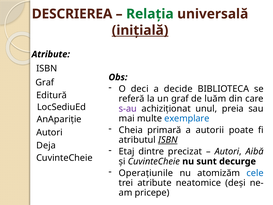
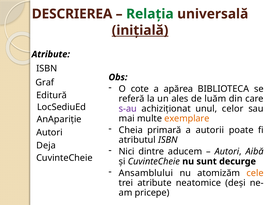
deci: deci -> cote
decide: decide -> apărea
un graf: graf -> ales
preia: preia -> celor
exemplare colour: blue -> orange
ISBN at (168, 140) underline: present -> none
Etaj: Etaj -> Nici
precizat: precizat -> aducem
Operaţiunile: Operaţiunile -> Ansamblului
cele colour: blue -> orange
